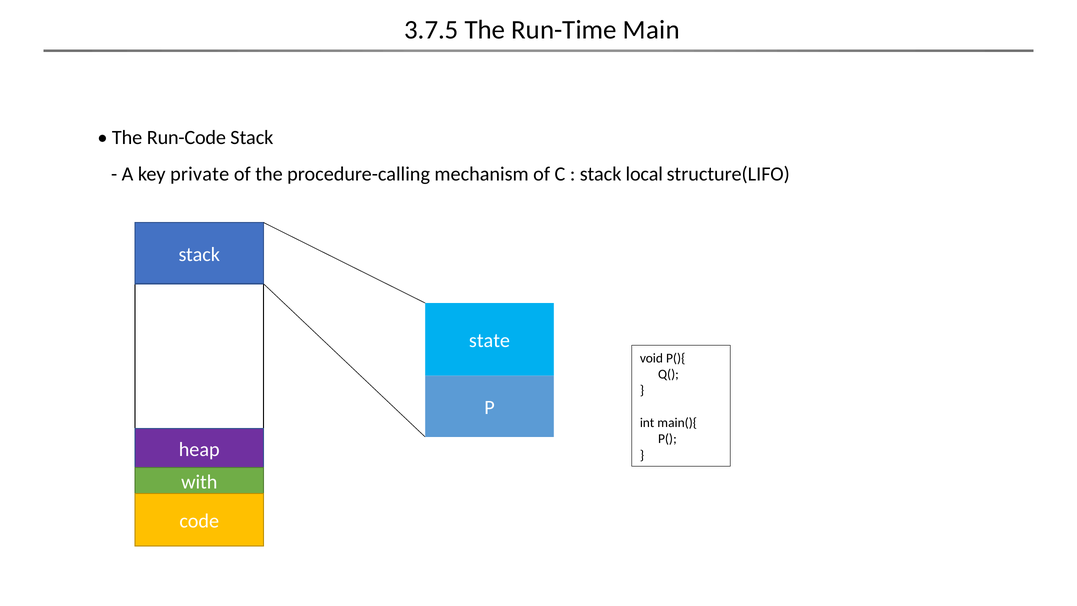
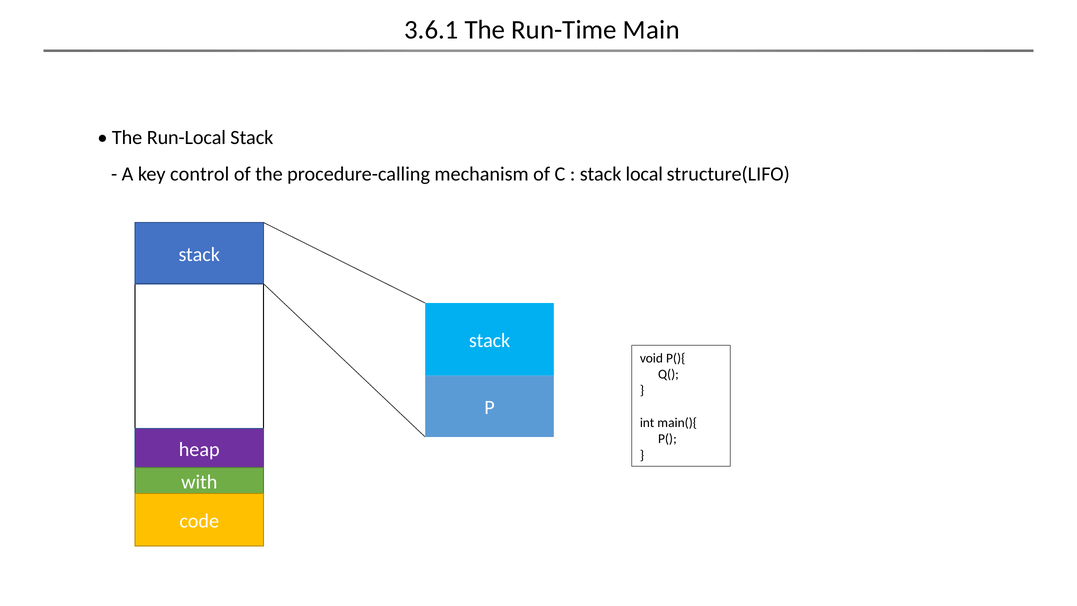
3.7.5: 3.7.5 -> 3.6.1
Run-Code: Run-Code -> Run-Local
private: private -> control
state at (490, 341): state -> stack
